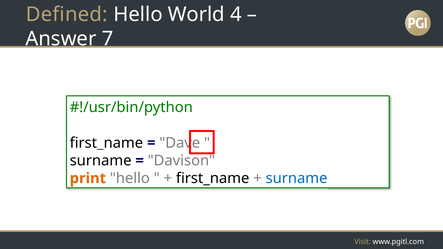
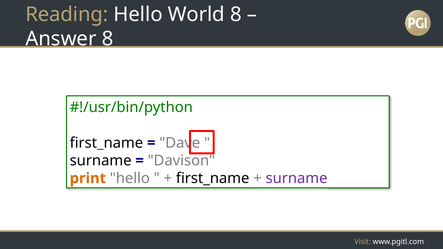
Defined: Defined -> Reading
World 4: 4 -> 8
Answer 7: 7 -> 8
surname at (297, 178) colour: blue -> purple
